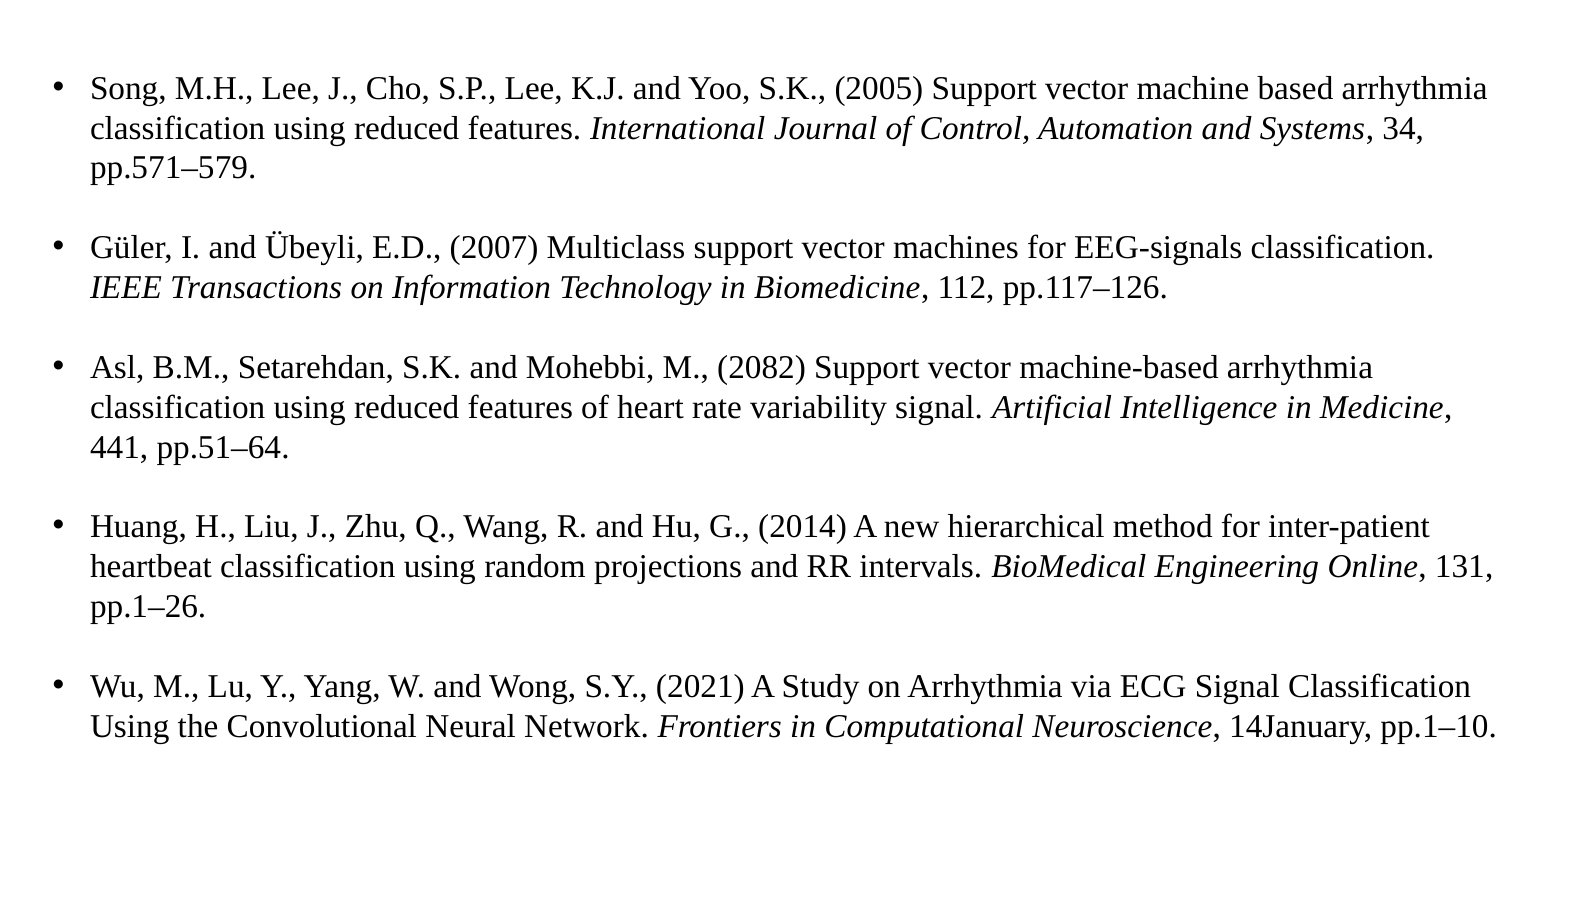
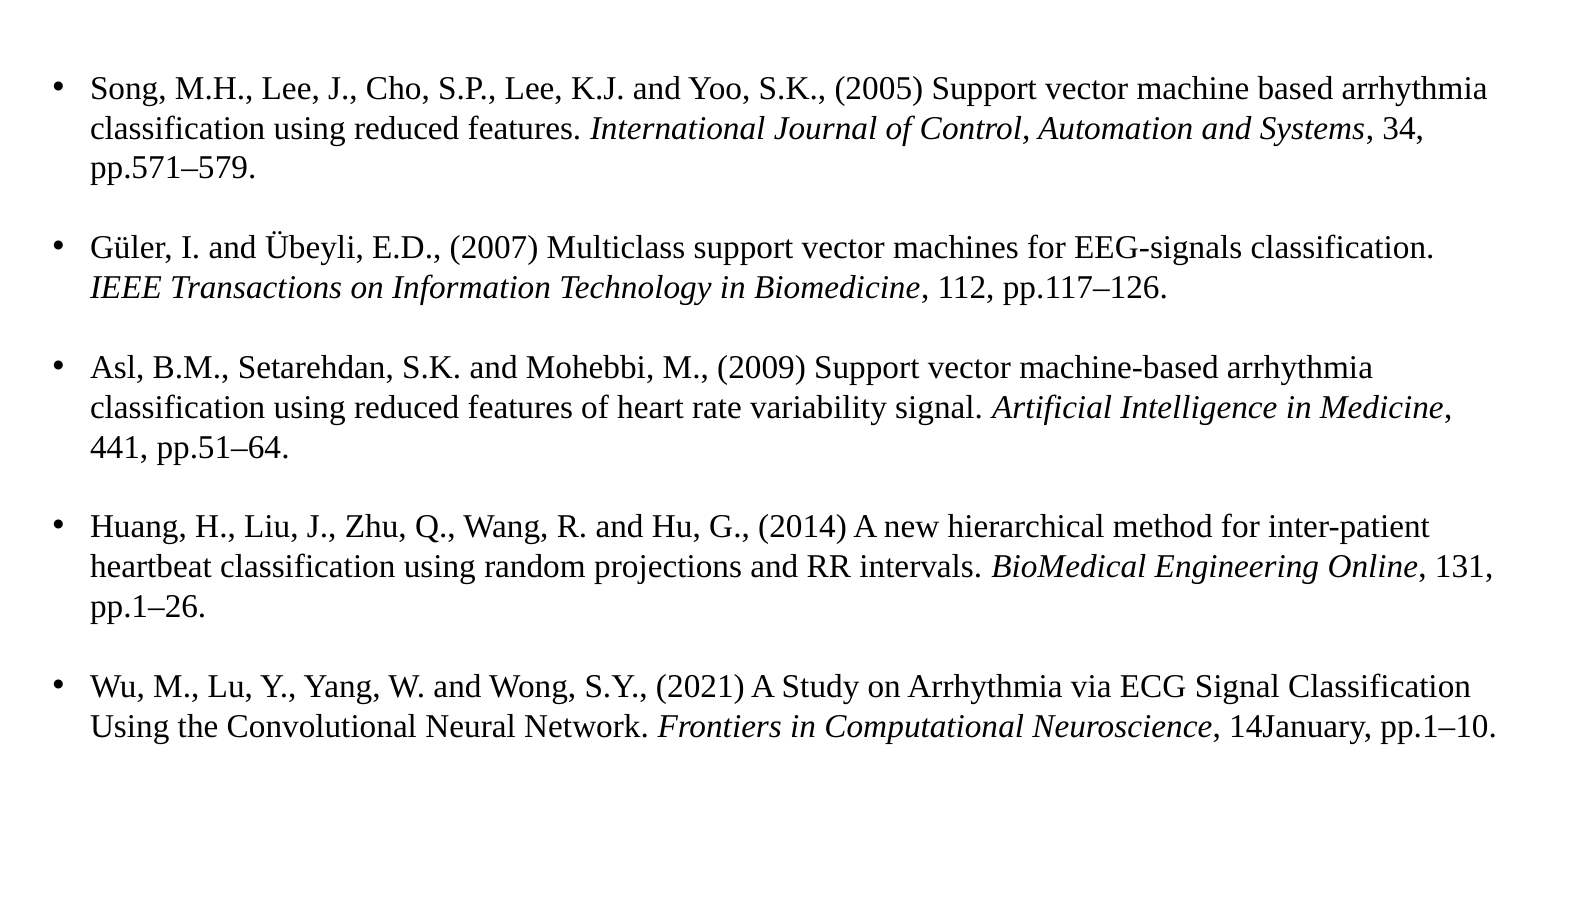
2082: 2082 -> 2009
